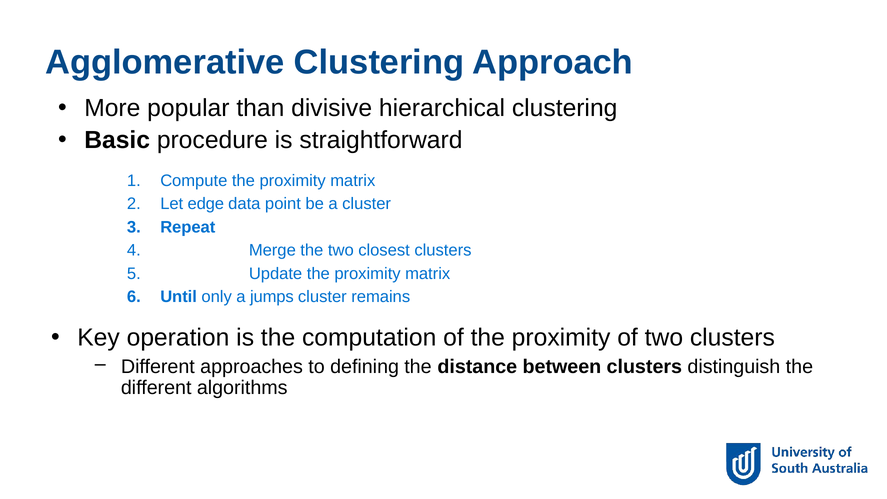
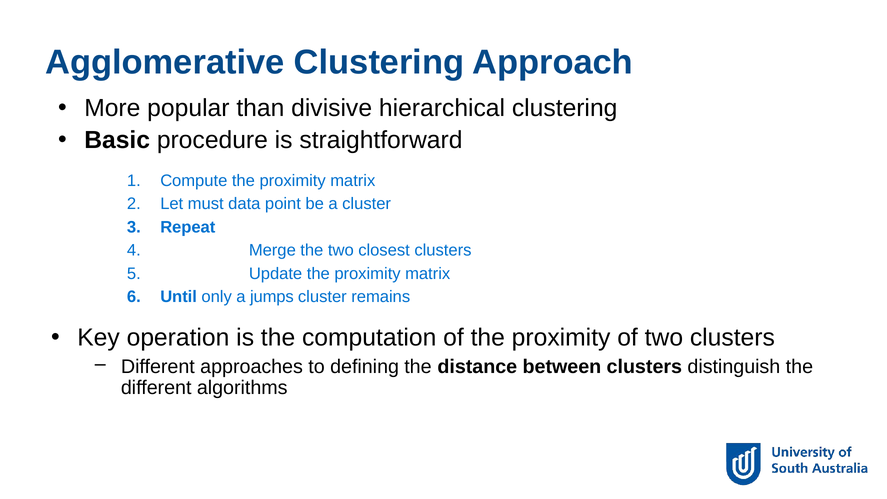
edge: edge -> must
